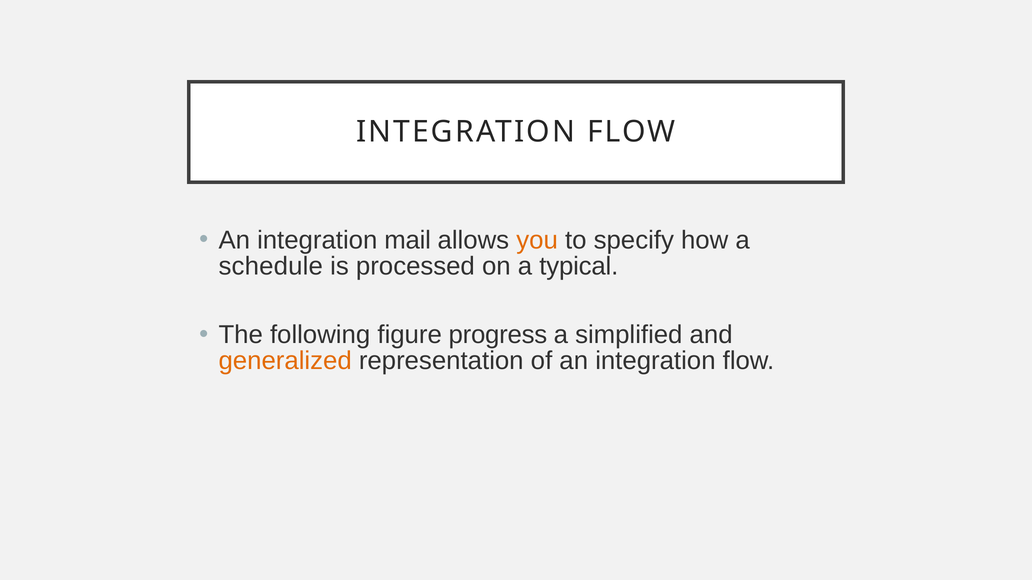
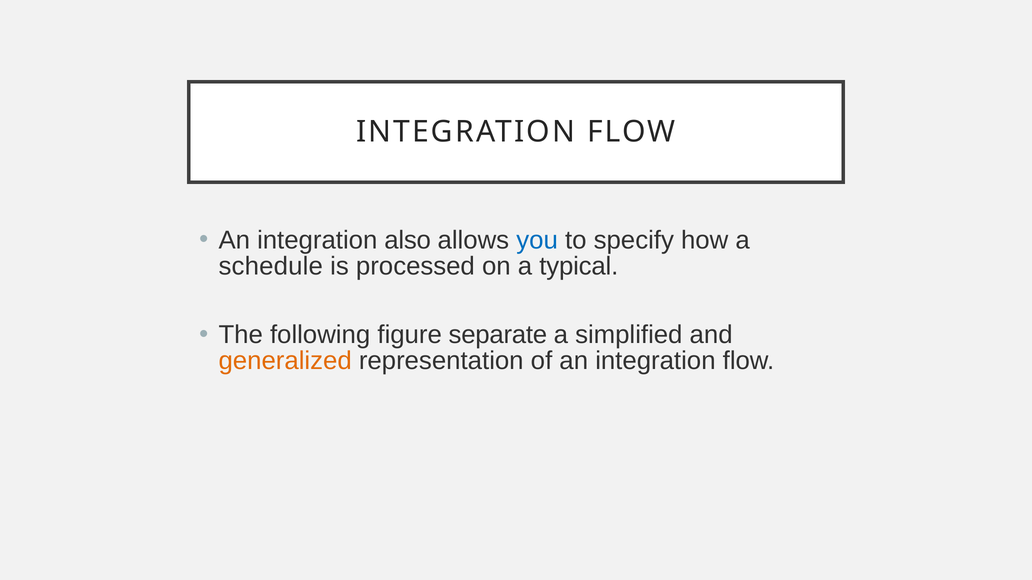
mail: mail -> also
you colour: orange -> blue
progress: progress -> separate
